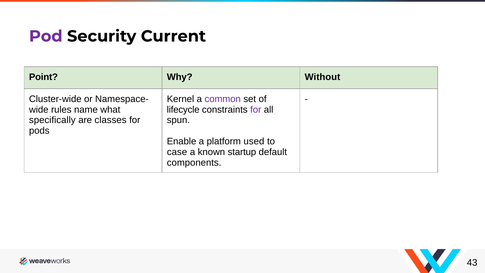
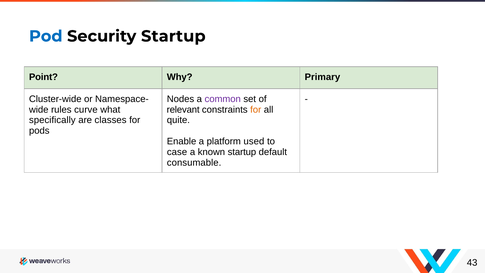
Pod colour: purple -> blue
Security Current: Current -> Startup
Without: Without -> Primary
Kernel: Kernel -> Nodes
name: name -> curve
lifecycle: lifecycle -> relevant
for at (256, 110) colour: purple -> orange
spun: spun -> quite
components: components -> consumable
